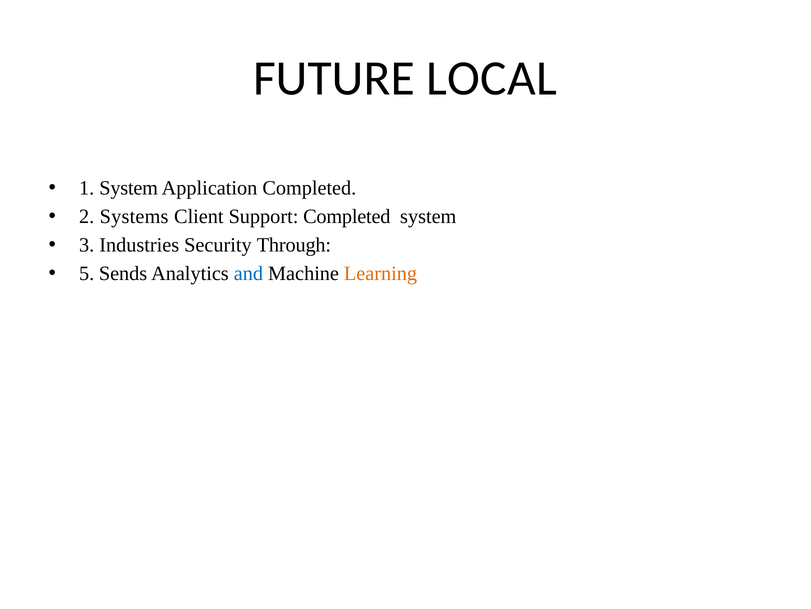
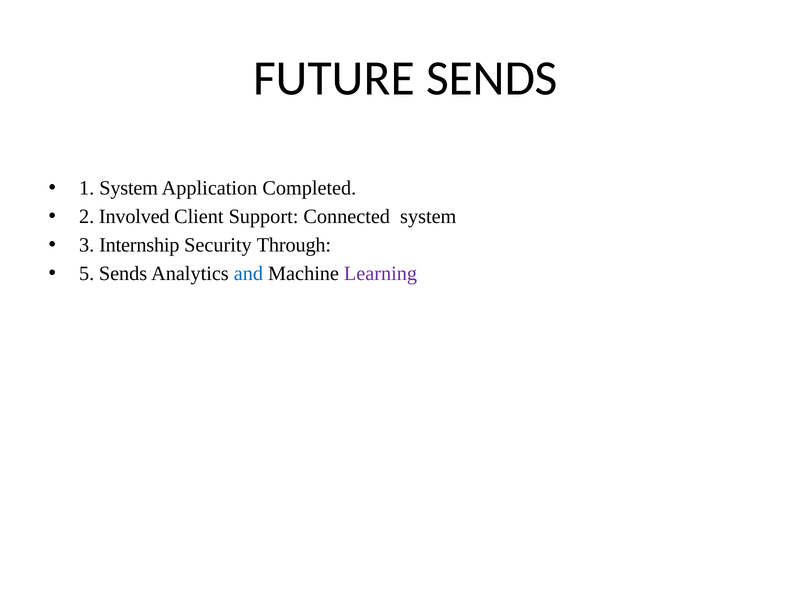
FUTURE LOCAL: LOCAL -> SENDS
Systems: Systems -> Involved
Support Completed: Completed -> Connected
Industries: Industries -> Internship
Learning colour: orange -> purple
